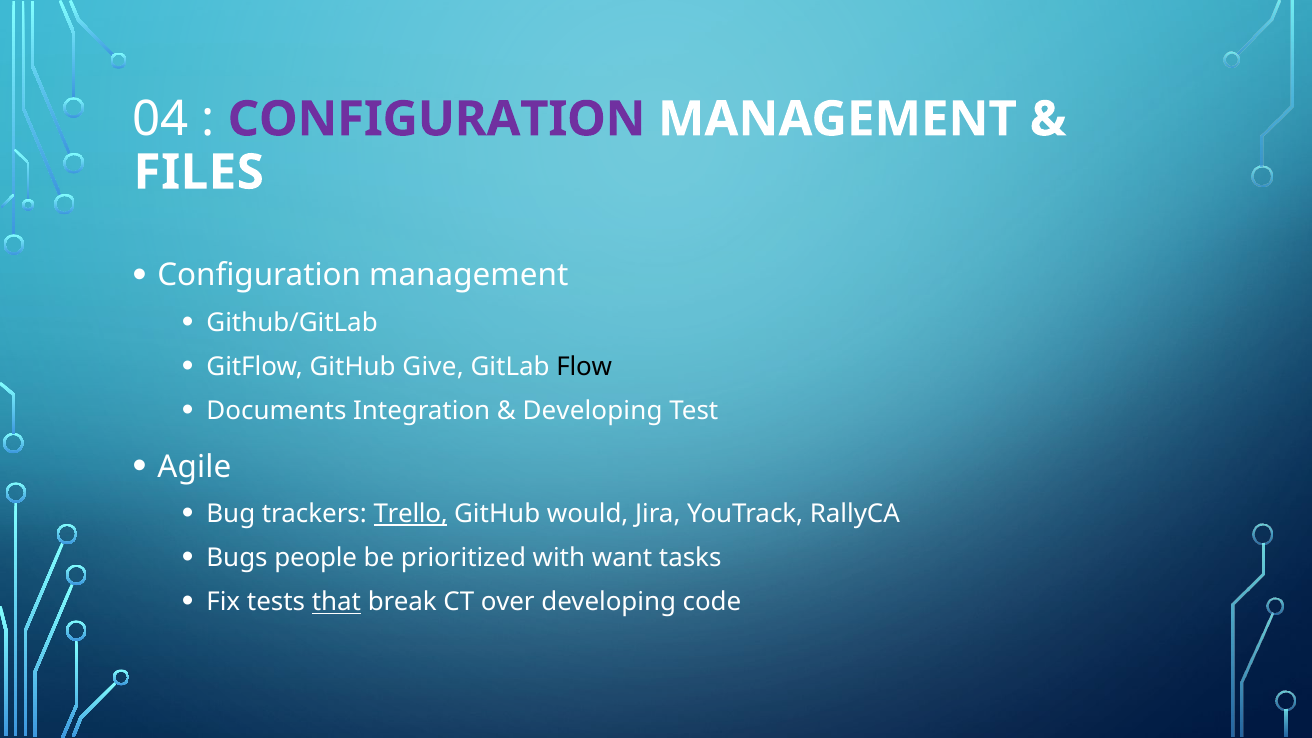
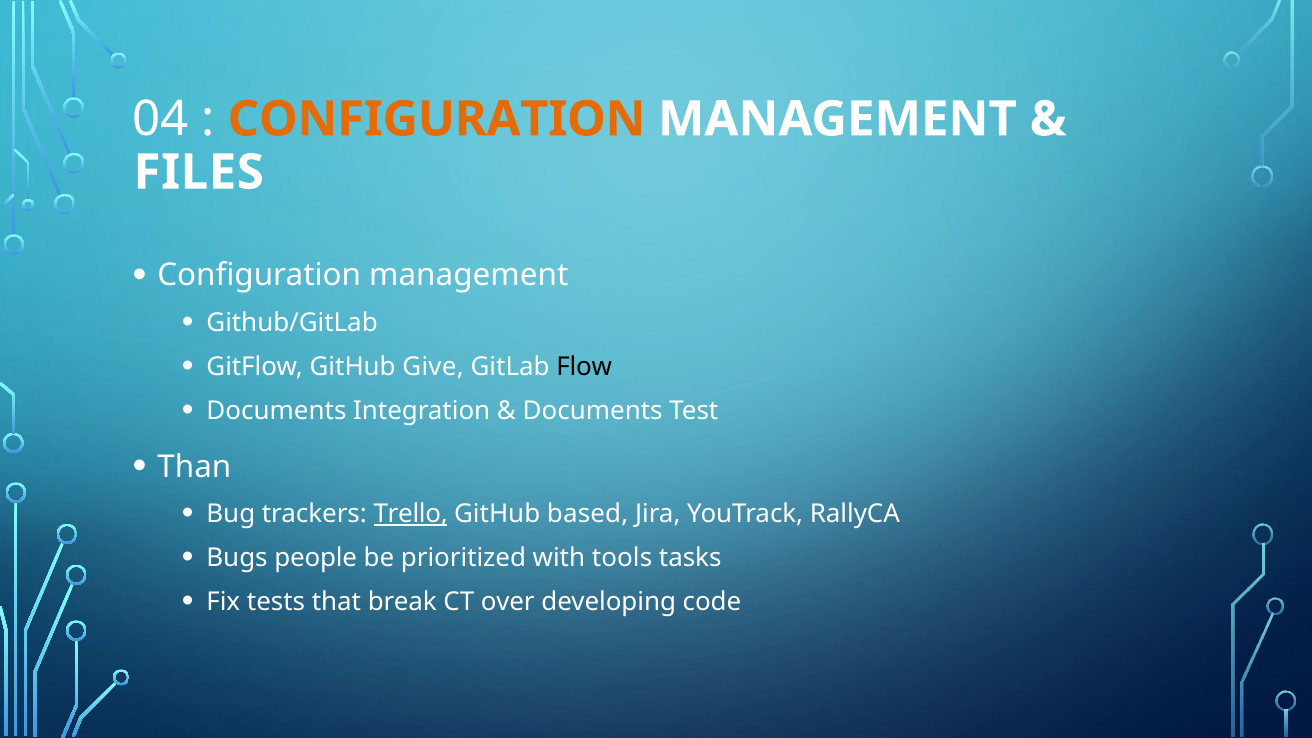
CONFIGURATION at (437, 119) colour: purple -> orange
Developing at (593, 411): Developing -> Documents
Agile: Agile -> Than
would: would -> based
want: want -> tools
that underline: present -> none
